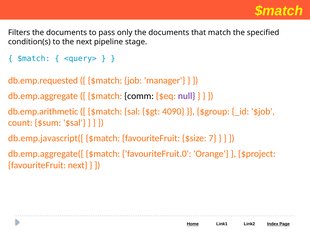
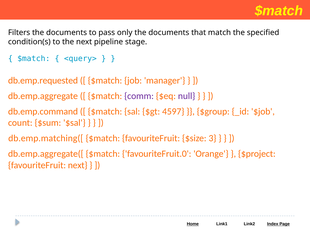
comm colour: black -> purple
db.emp.arithmetic: db.emp.arithmetic -> db.emp.command
4090: 4090 -> 4597
db.emp.javascript([: db.emp.javascript([ -> db.emp.matching([
7: 7 -> 3
